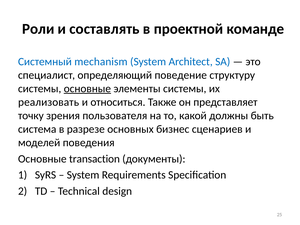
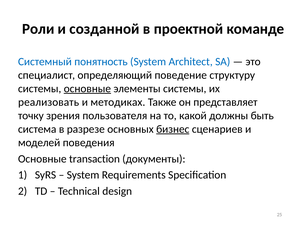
составлять: составлять -> созданной
mechanism: mechanism -> понятность
относиться: относиться -> методиках
бизнес underline: none -> present
